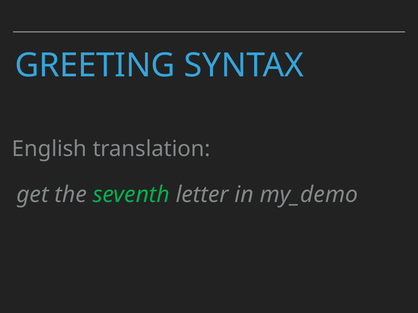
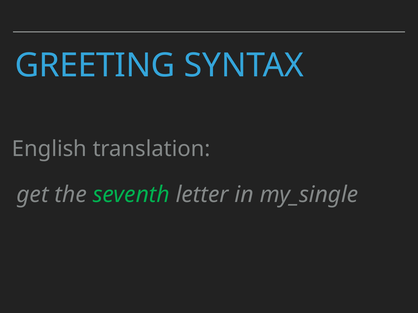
my_demo: my_demo -> my_single
